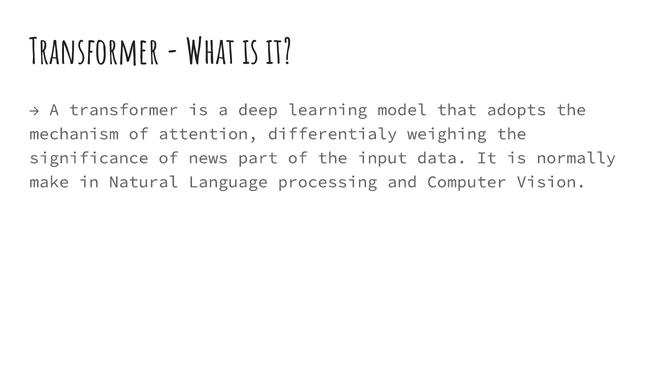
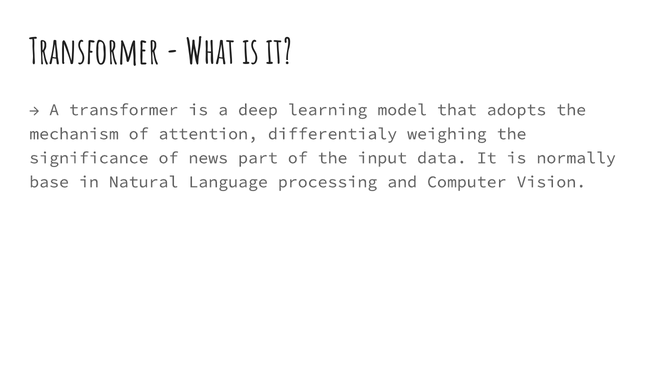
make: make -> base
